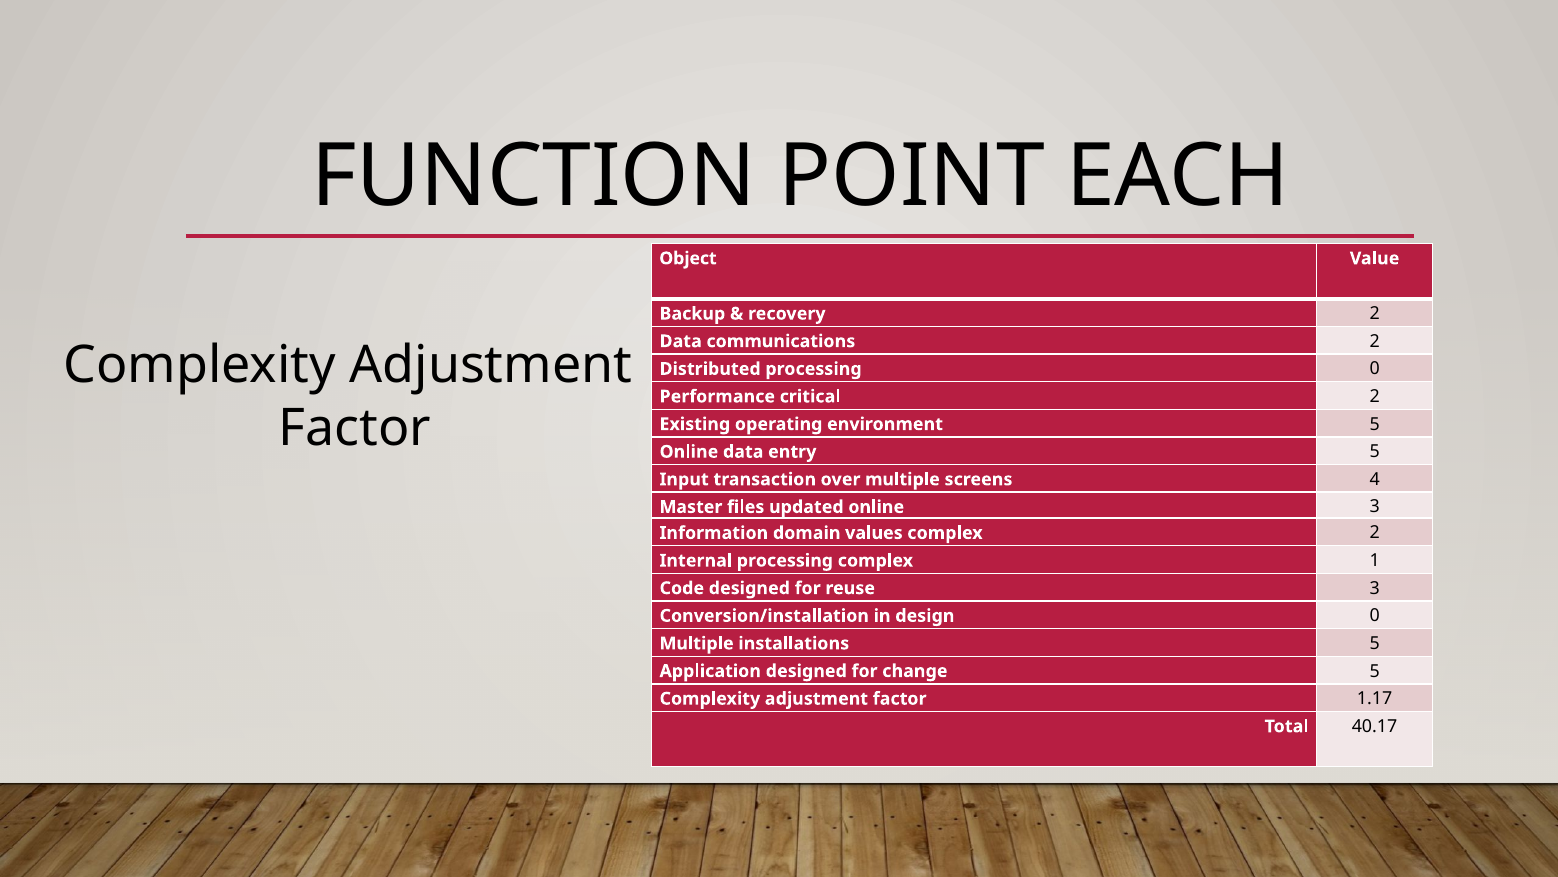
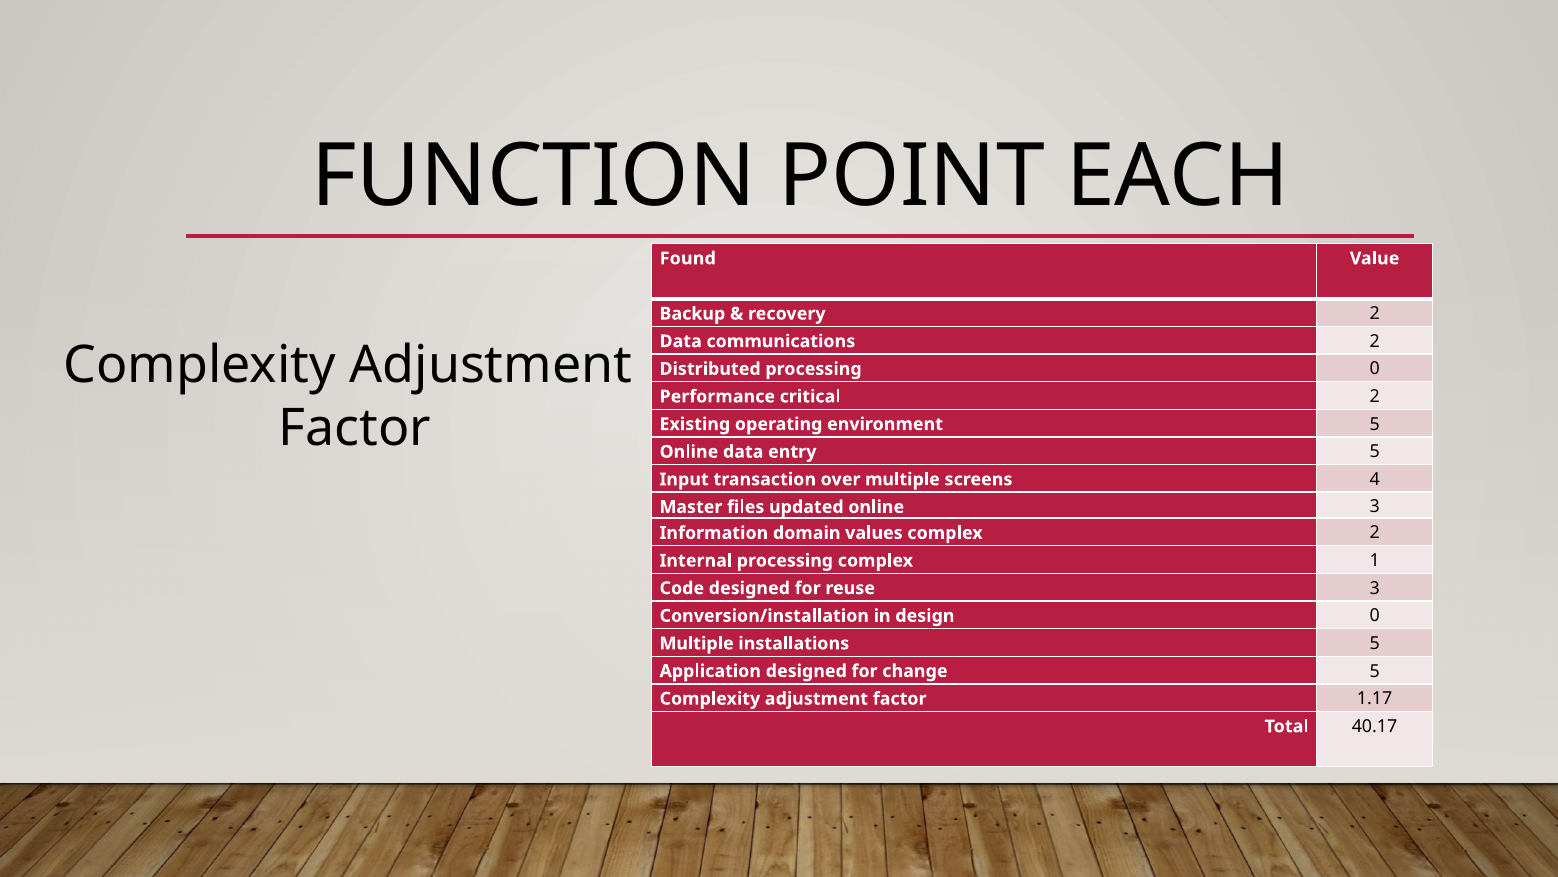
Object: Object -> Found
